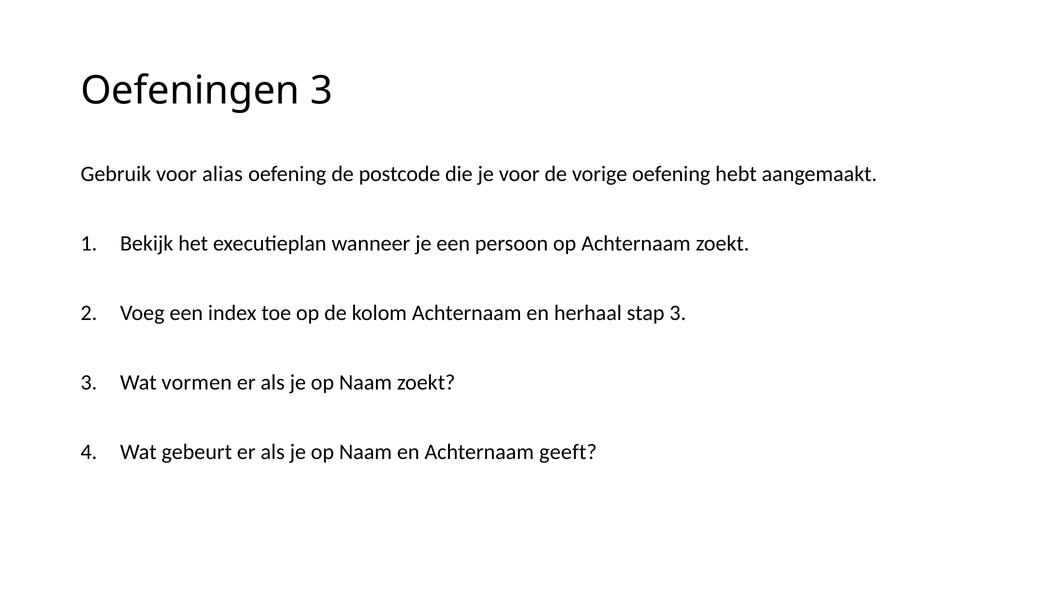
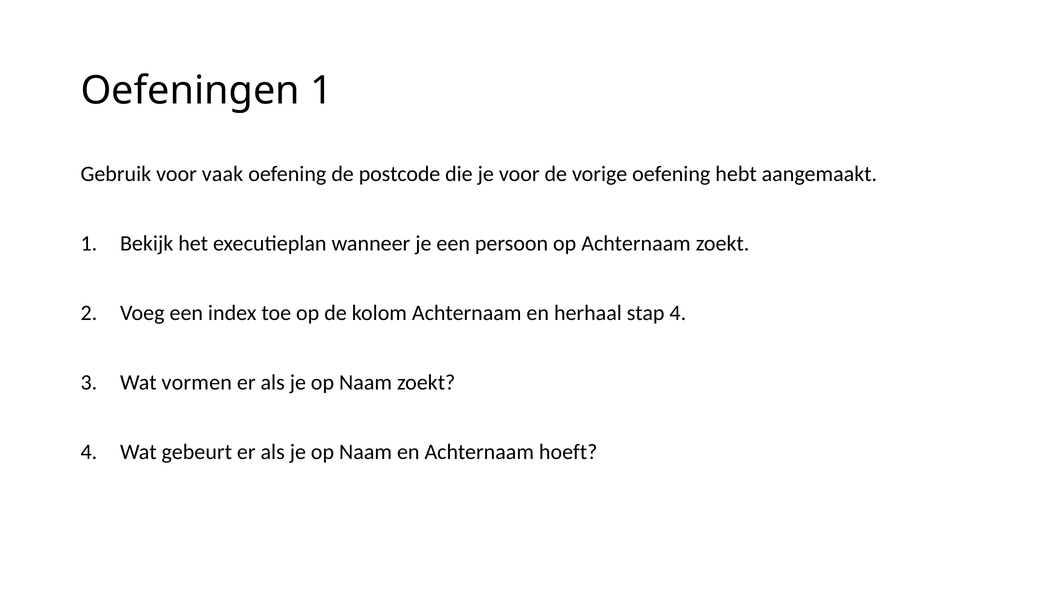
Oefeningen 3: 3 -> 1
alias: alias -> vaak
stap 3: 3 -> 4
geeft: geeft -> hoeft
